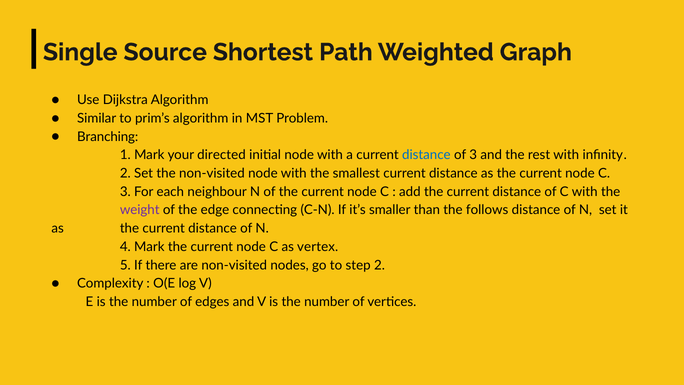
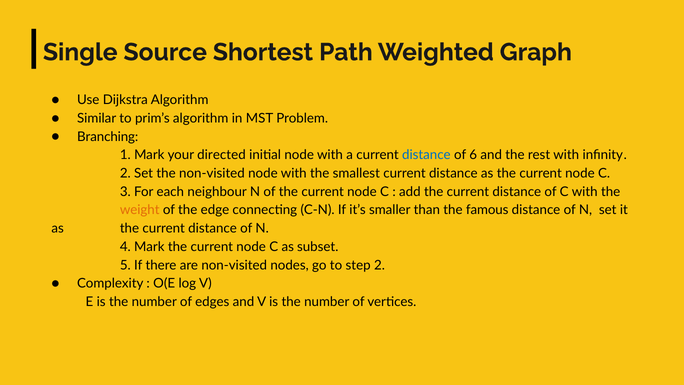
of 3: 3 -> 6
weight colour: purple -> orange
follows: follows -> famous
vertex: vertex -> subset
